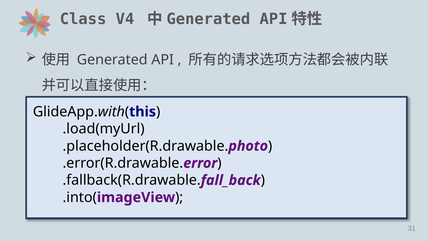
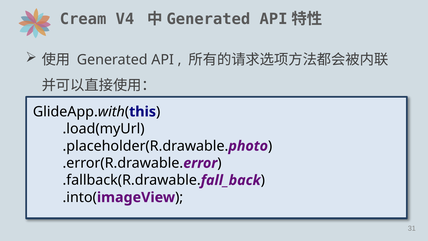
Class: Class -> Cream
